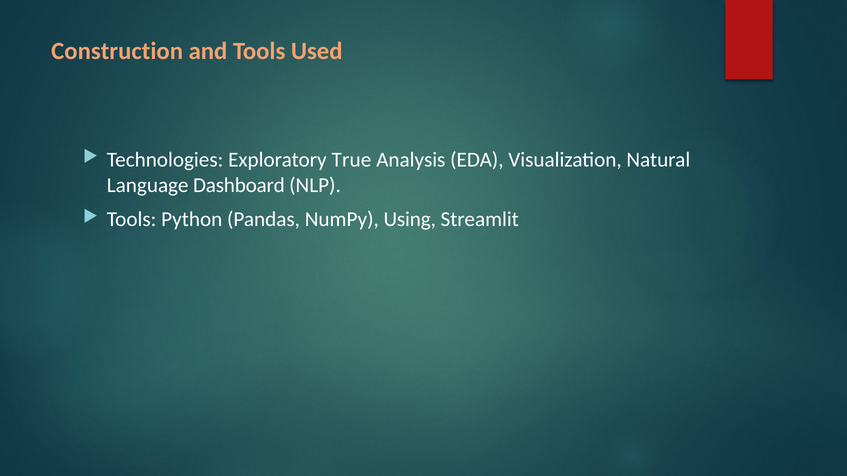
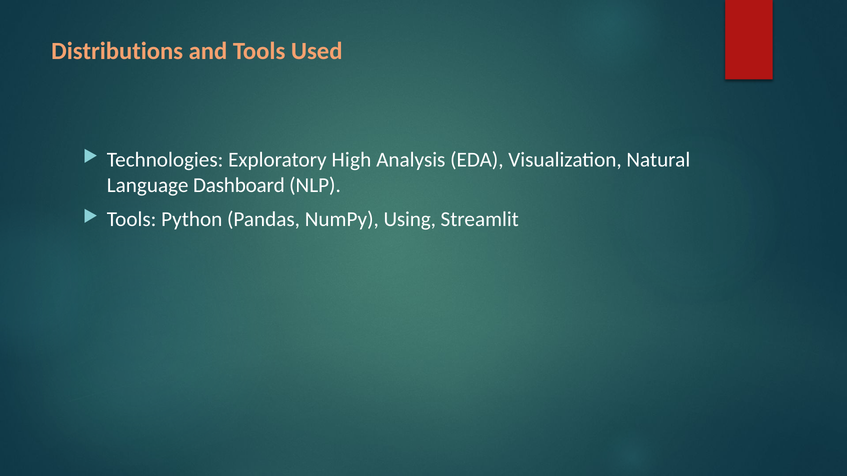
Construction: Construction -> Distributions
True: True -> High
